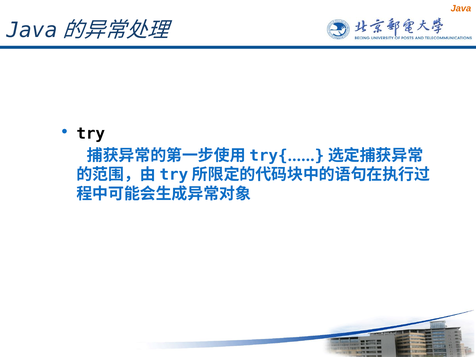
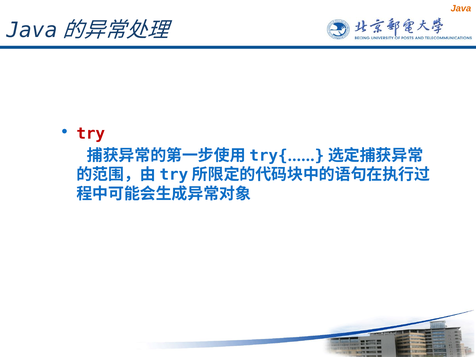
try colour: black -> red
